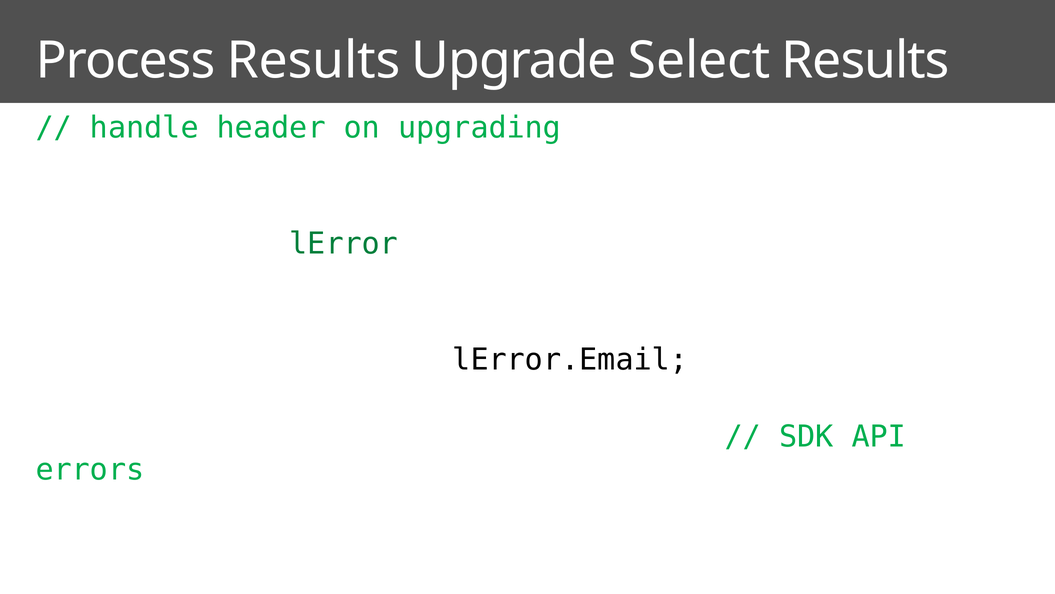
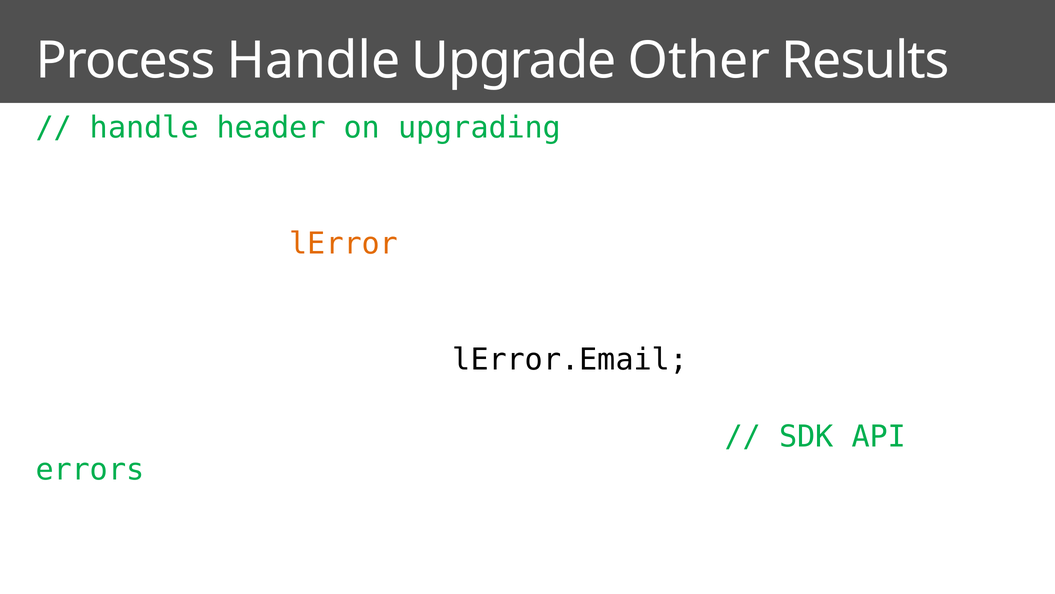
Process Results: Results -> Handle
Select: Select -> Other
lError colour: green -> orange
